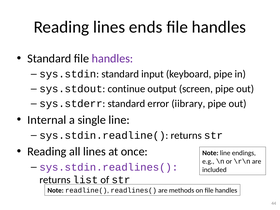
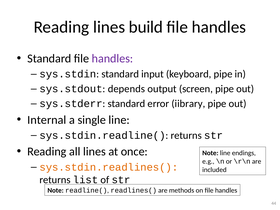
ends: ends -> build
continue: continue -> depends
sys.stdin.readlines( colour: purple -> orange
